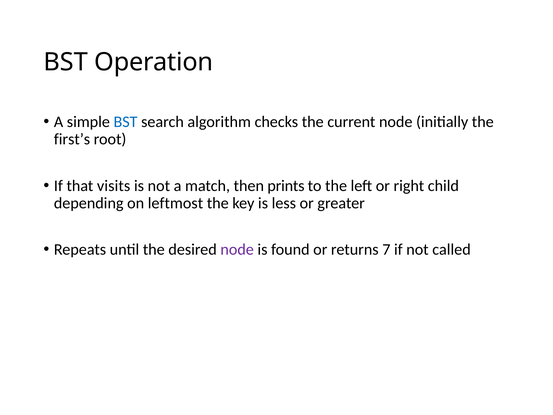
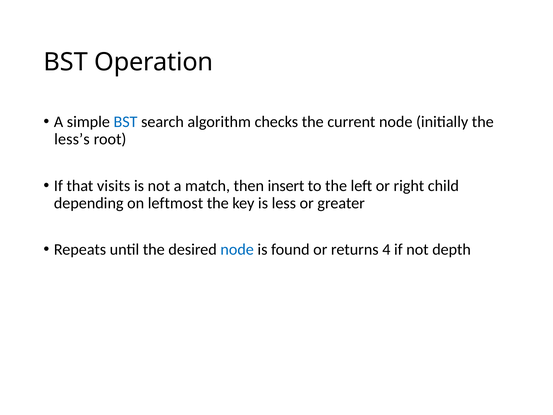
first’s: first’s -> less’s
prints: prints -> insert
node at (237, 249) colour: purple -> blue
7: 7 -> 4
called: called -> depth
